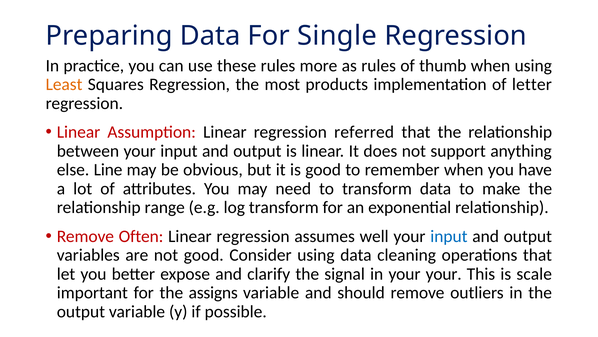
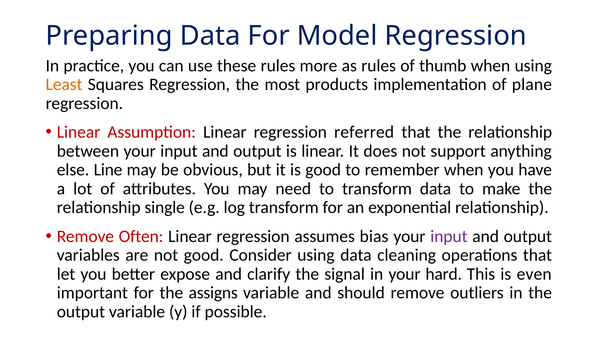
Single: Single -> Model
letter: letter -> plane
range: range -> single
well: well -> bias
input at (449, 236) colour: blue -> purple
your your: your -> hard
scale: scale -> even
